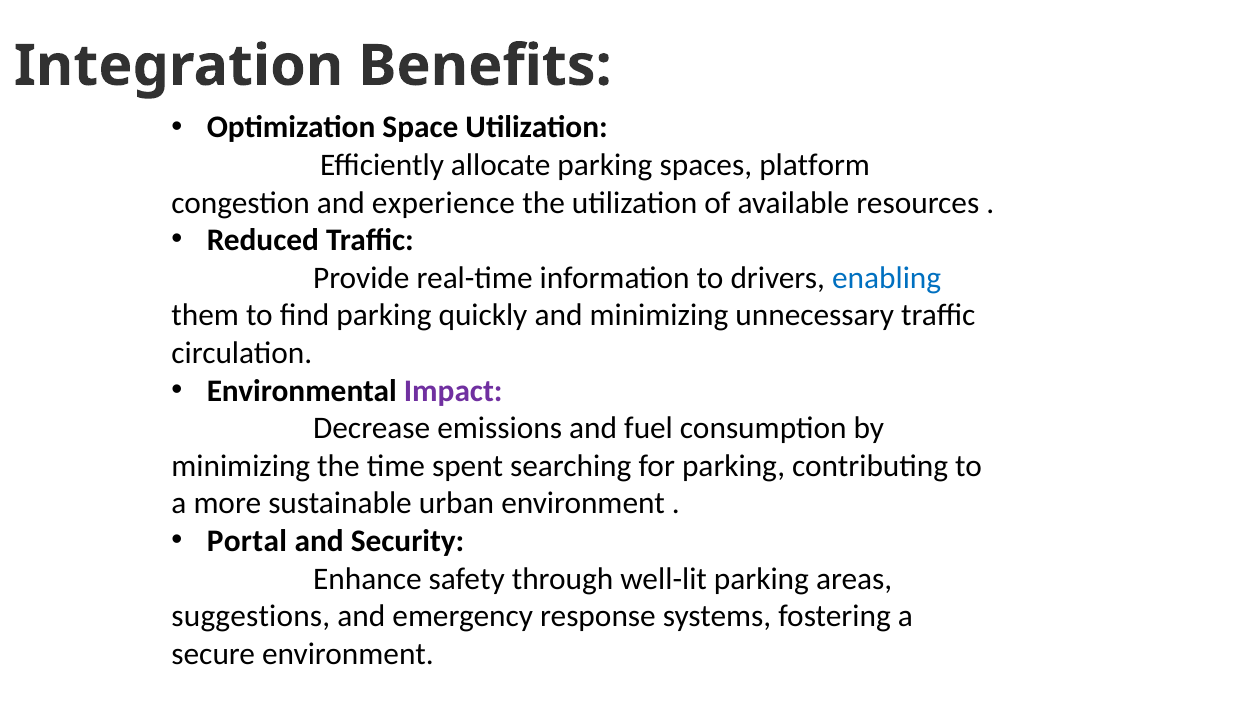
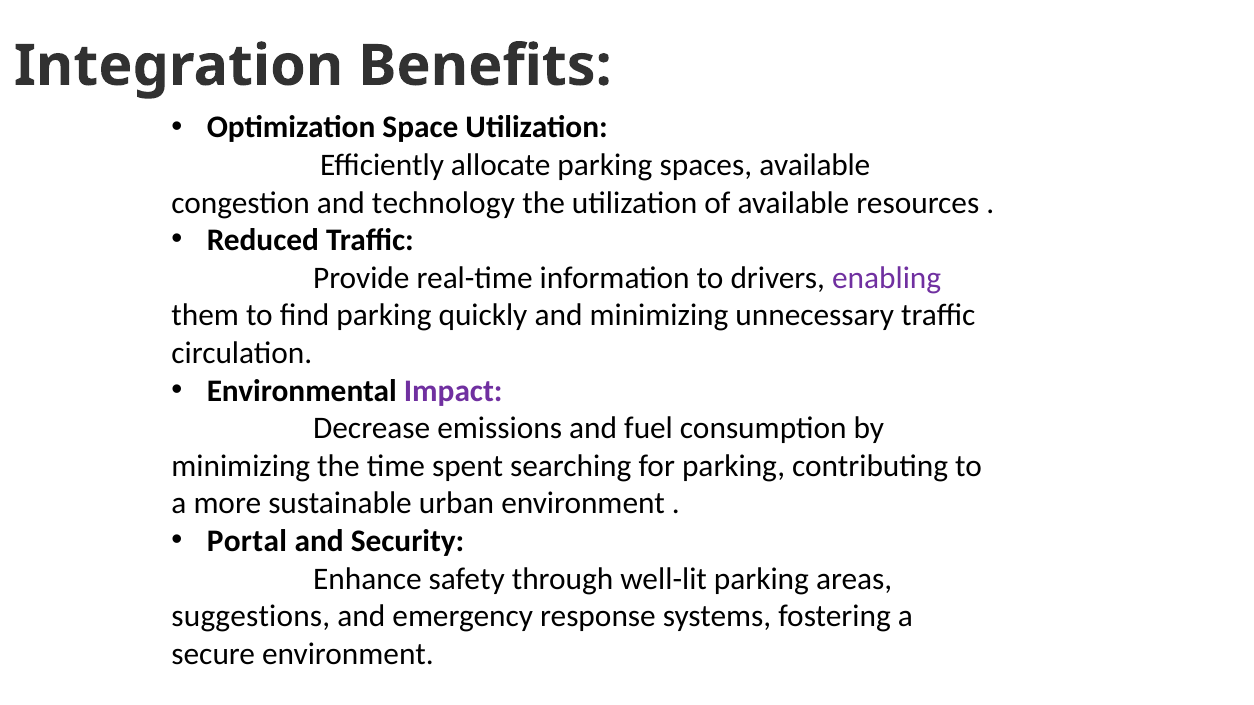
spaces platform: platform -> available
experience: experience -> technology
enabling colour: blue -> purple
